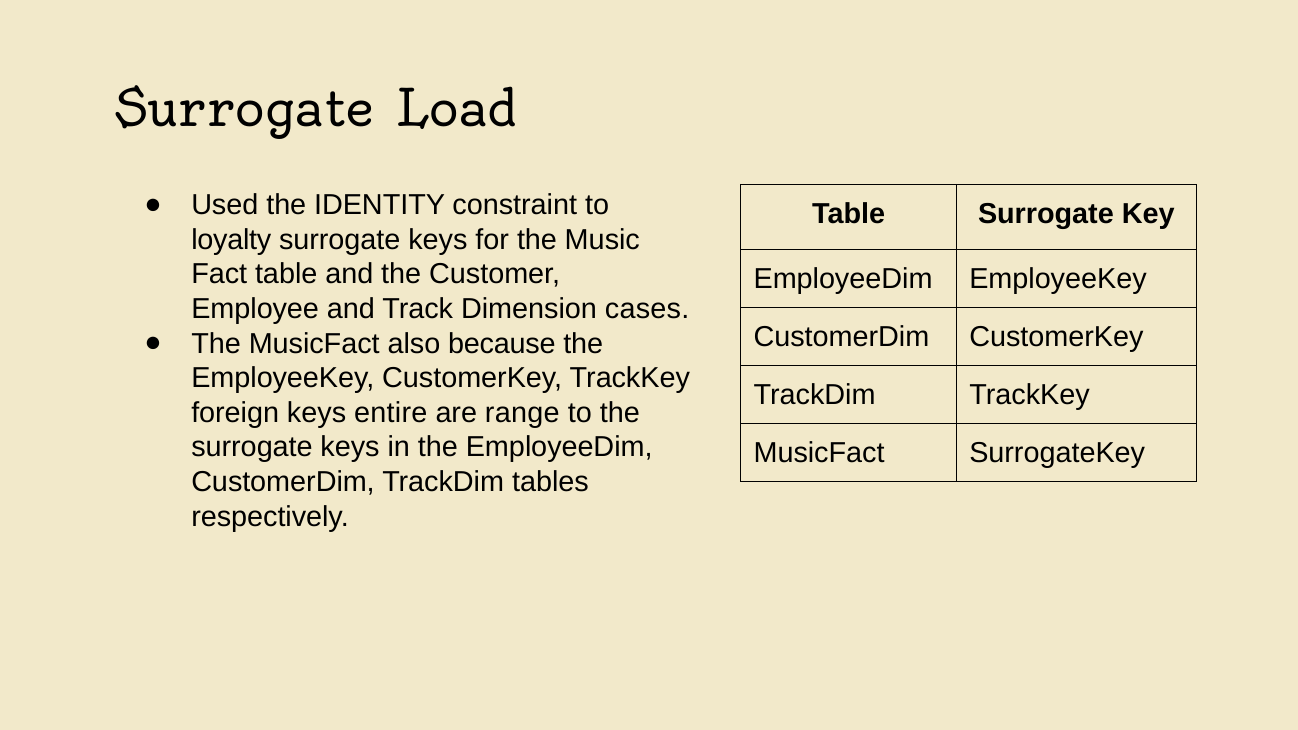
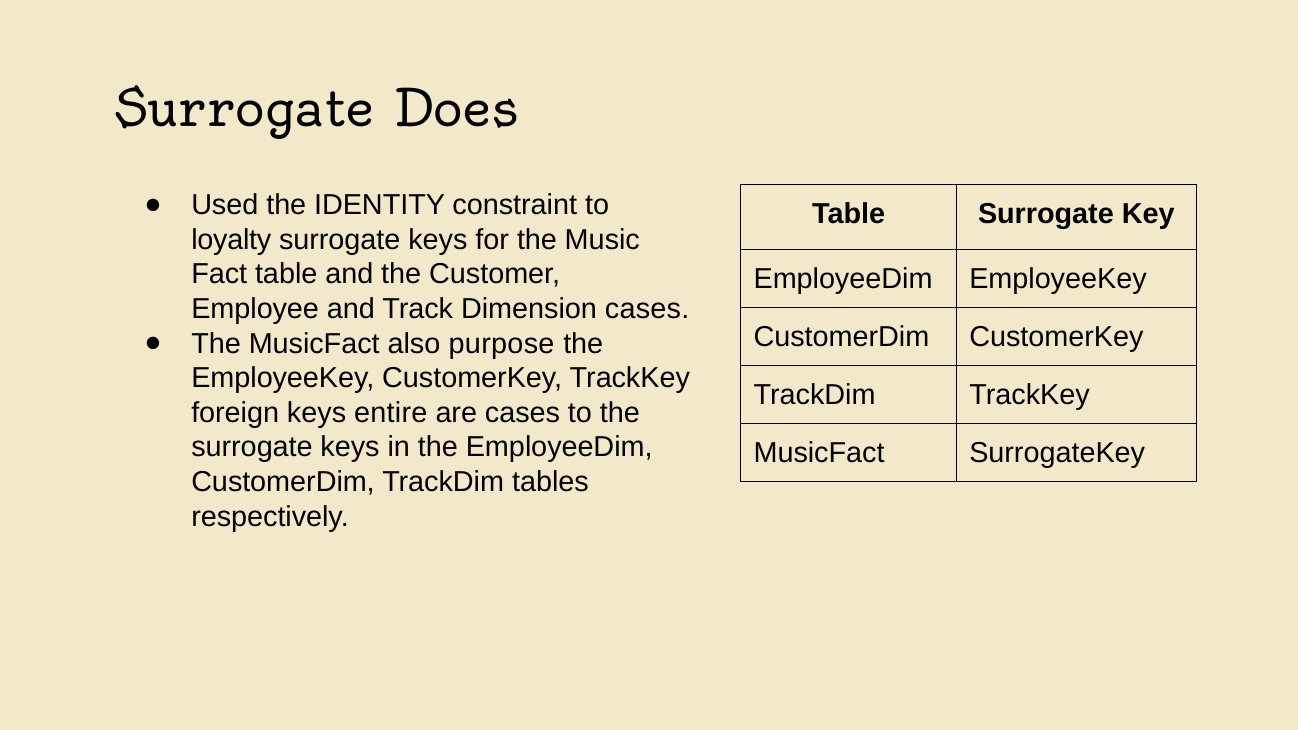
Load: Load -> Does
because: because -> purpose
are range: range -> cases
